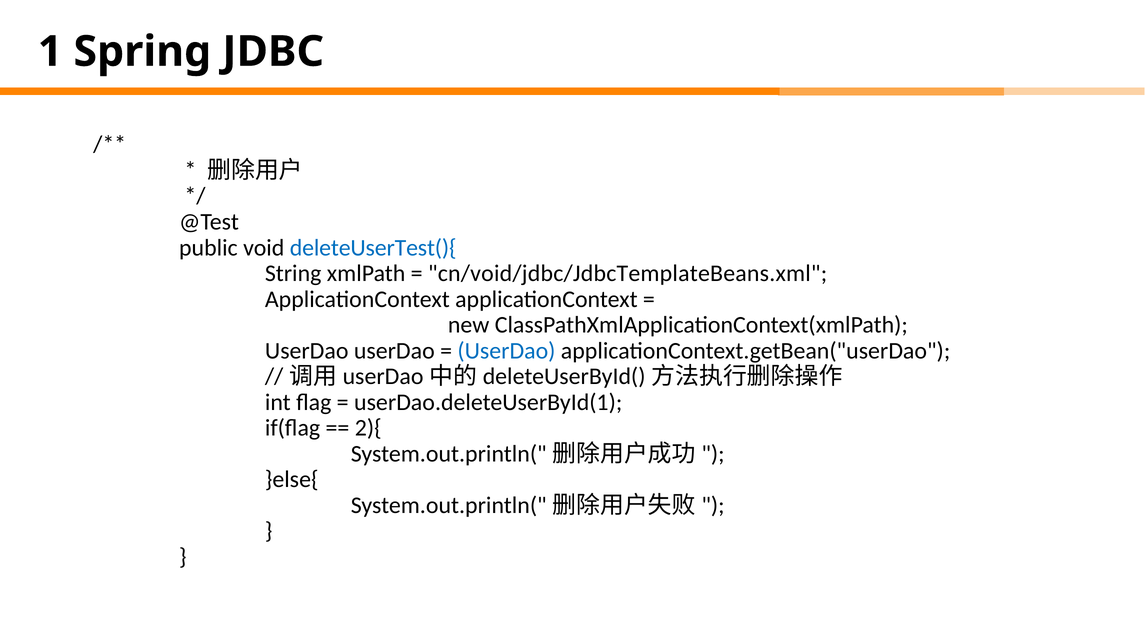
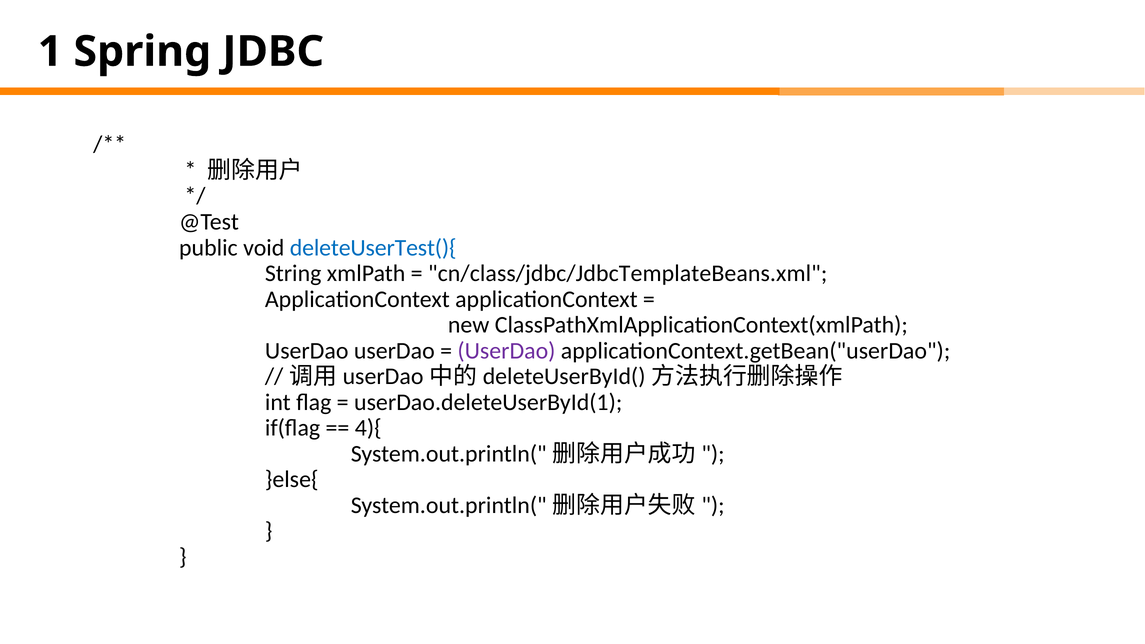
cn/void/jdbc/JdbcTemplateBeans.xml: cn/void/jdbc/JdbcTemplateBeans.xml -> cn/class/jdbc/JdbcTemplateBeans.xml
UserDao at (506, 351) colour: blue -> purple
2){: 2){ -> 4){
